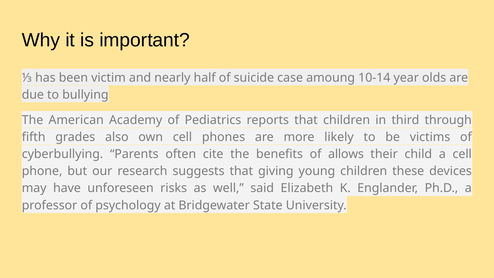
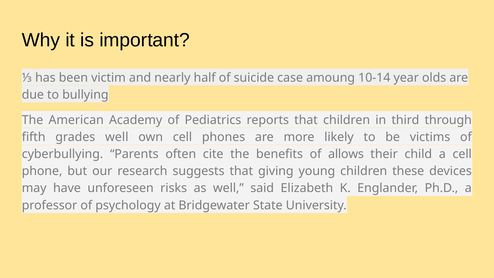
grades also: also -> well
